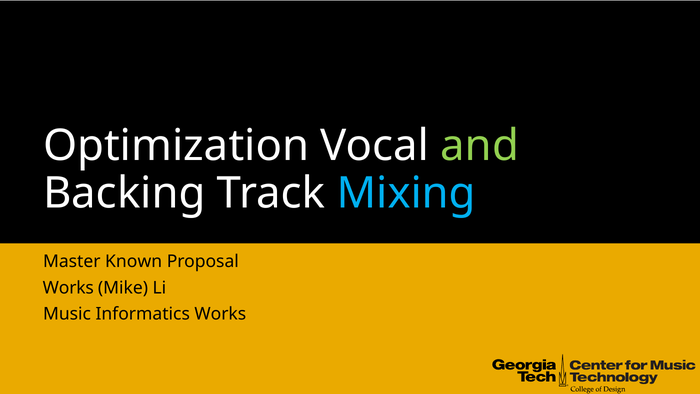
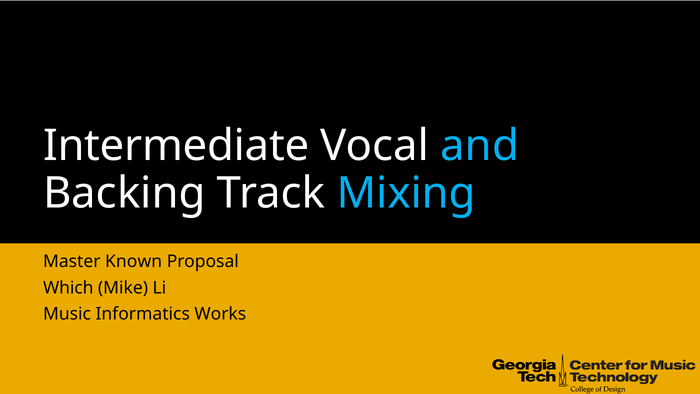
Optimization: Optimization -> Intermediate
and colour: light green -> light blue
Works at (68, 288): Works -> Which
